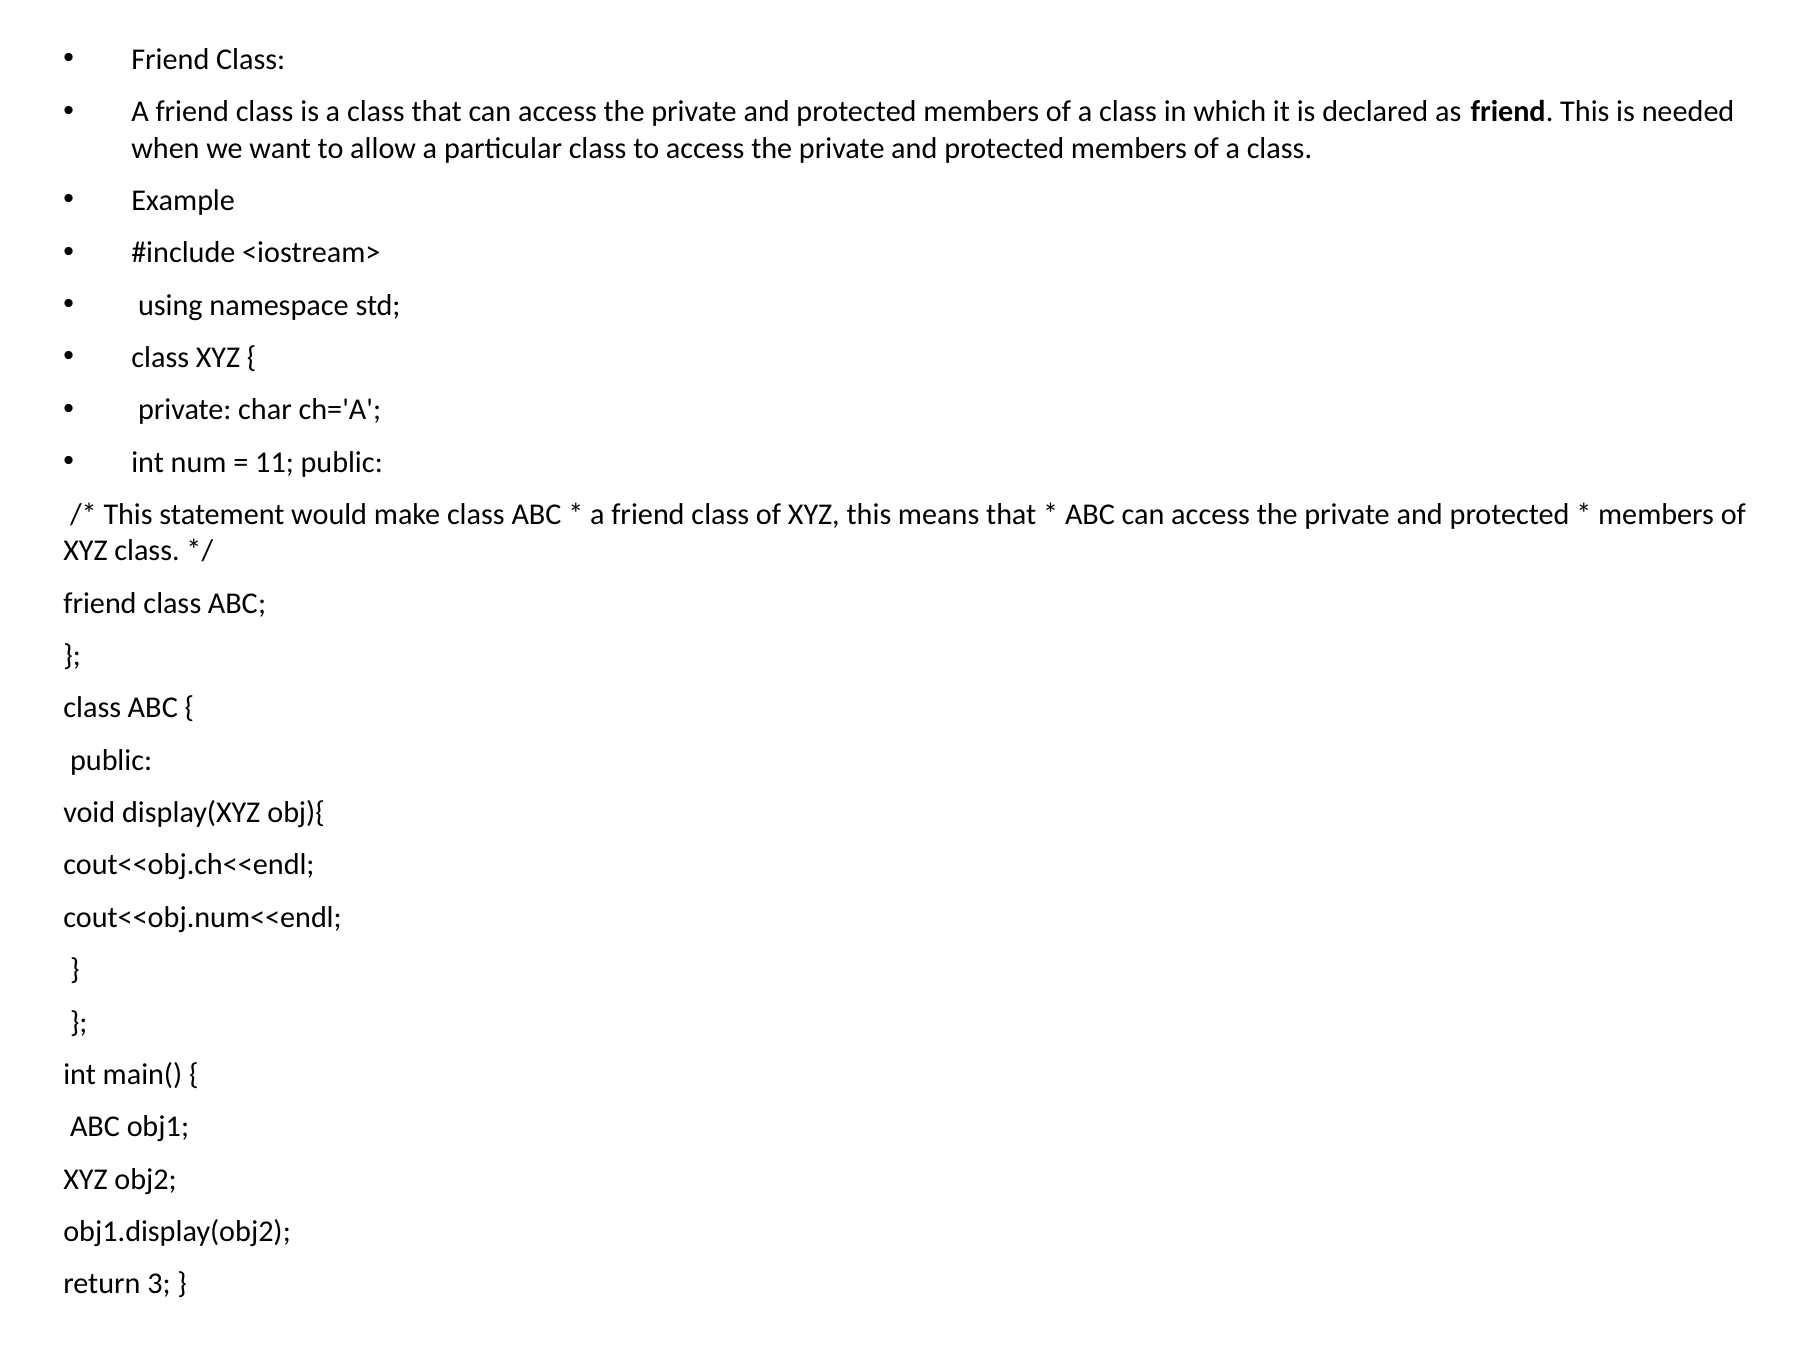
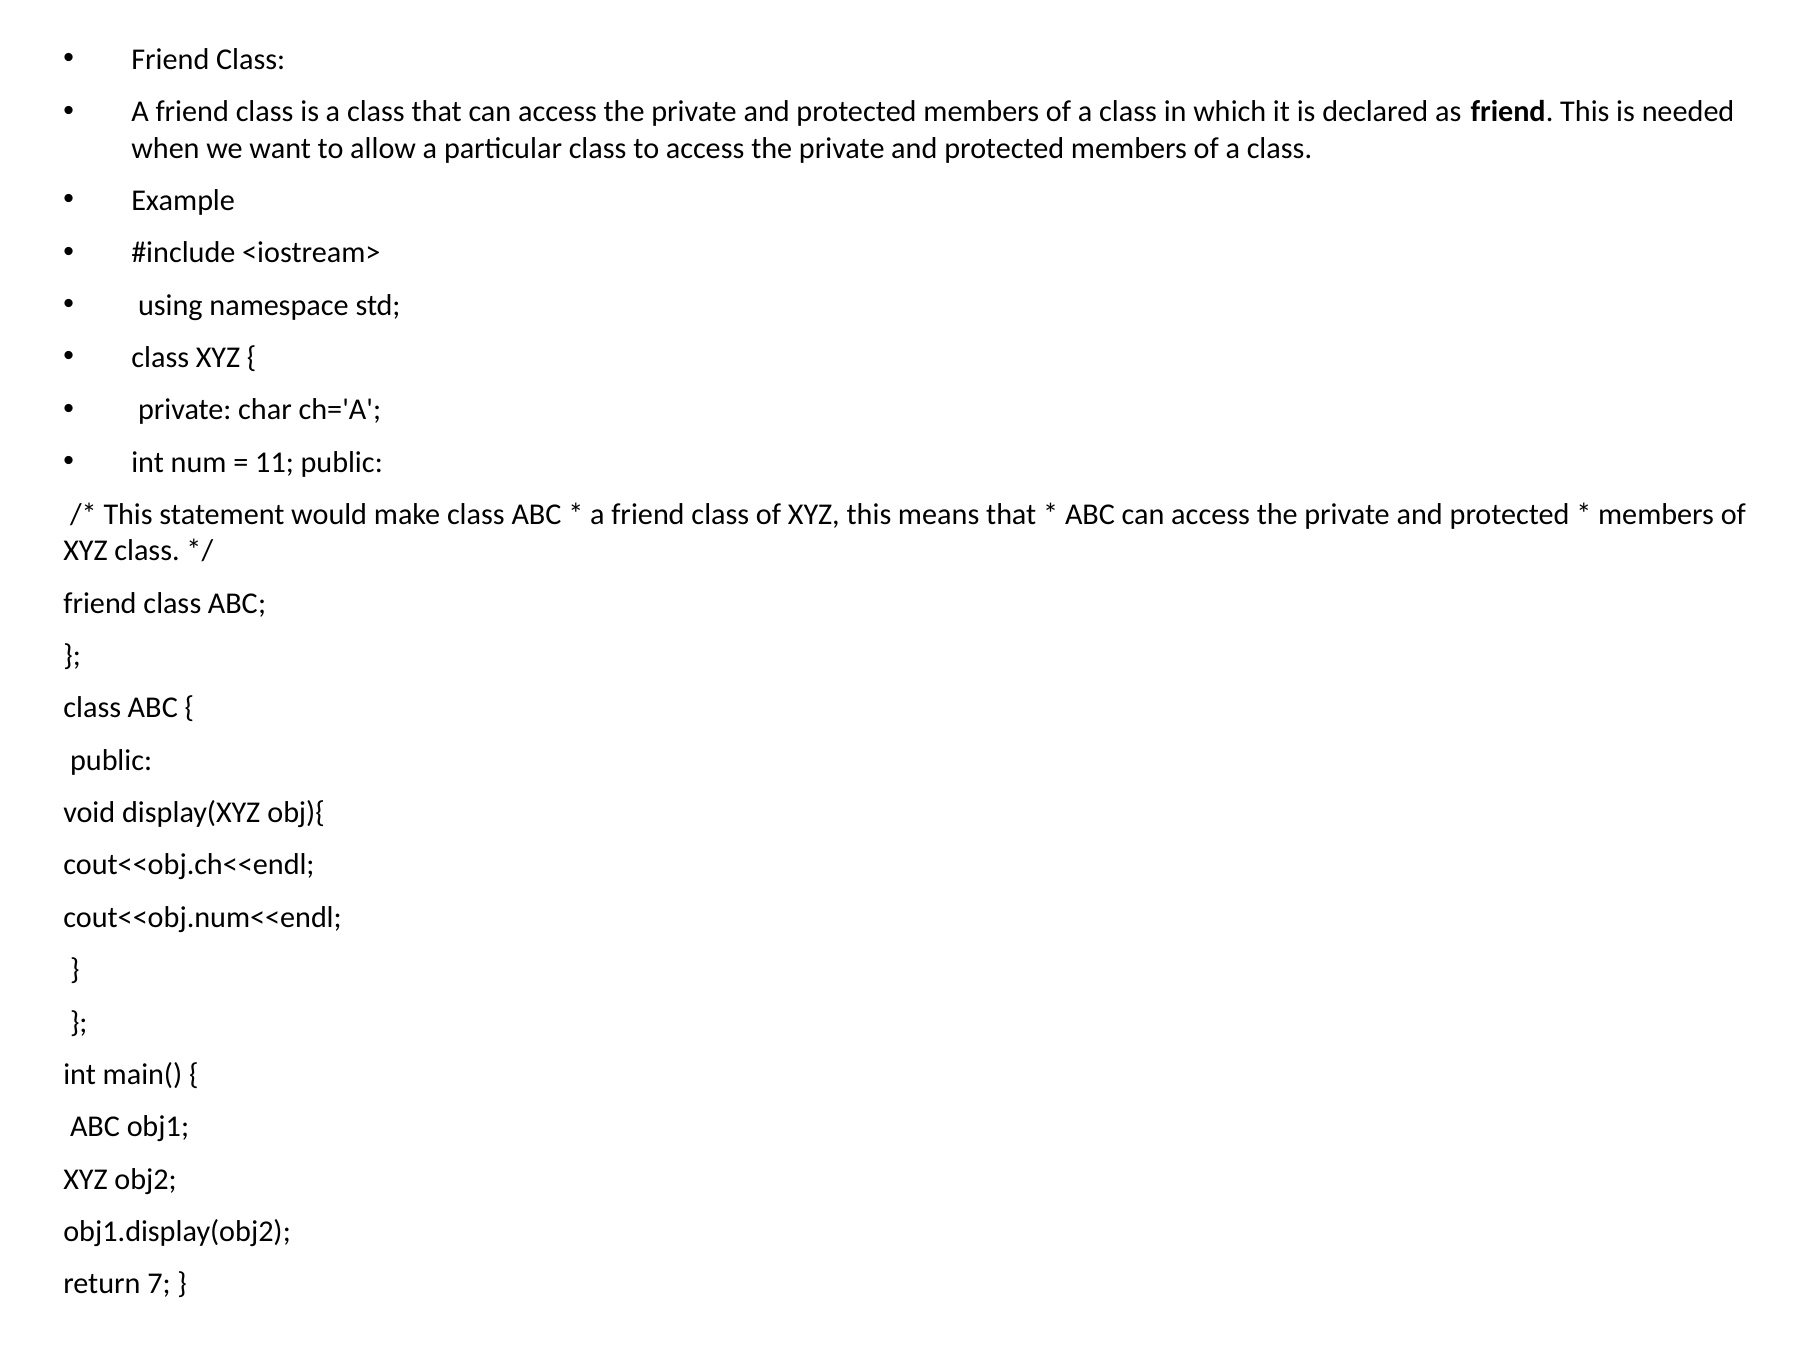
3: 3 -> 7
